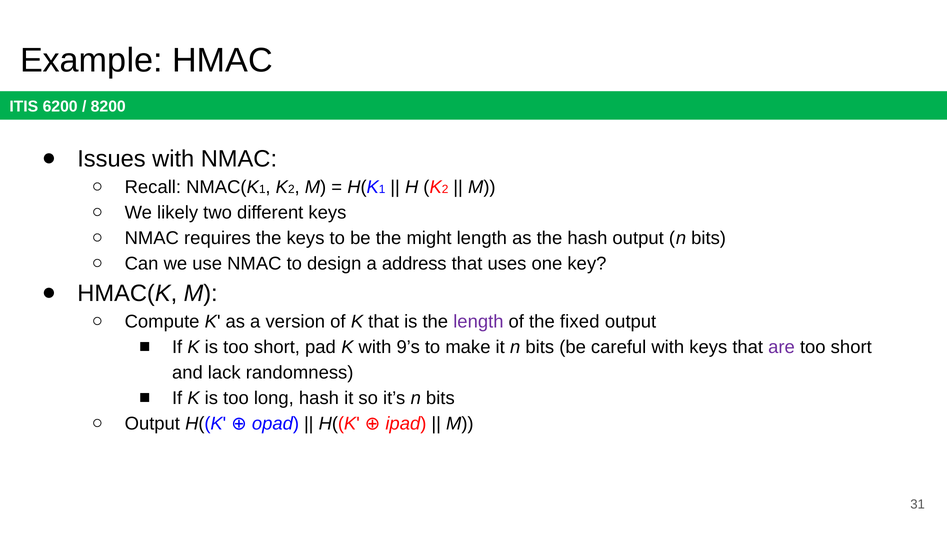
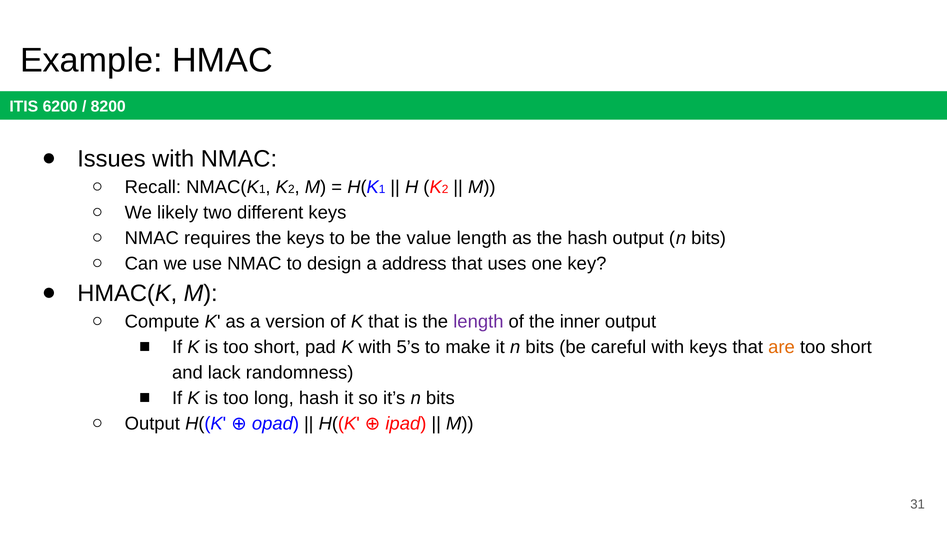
might: might -> value
fixed: fixed -> inner
9’s: 9’s -> 5’s
are colour: purple -> orange
